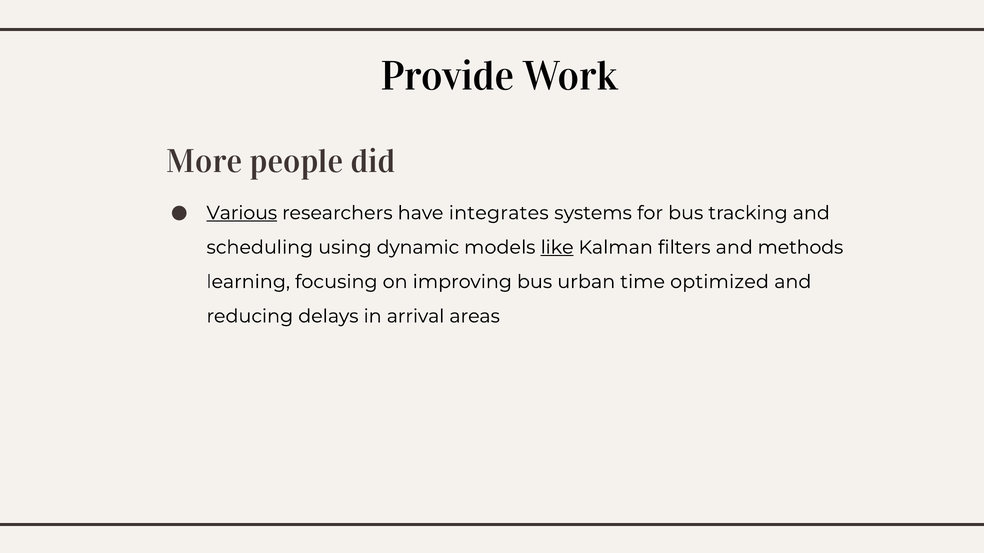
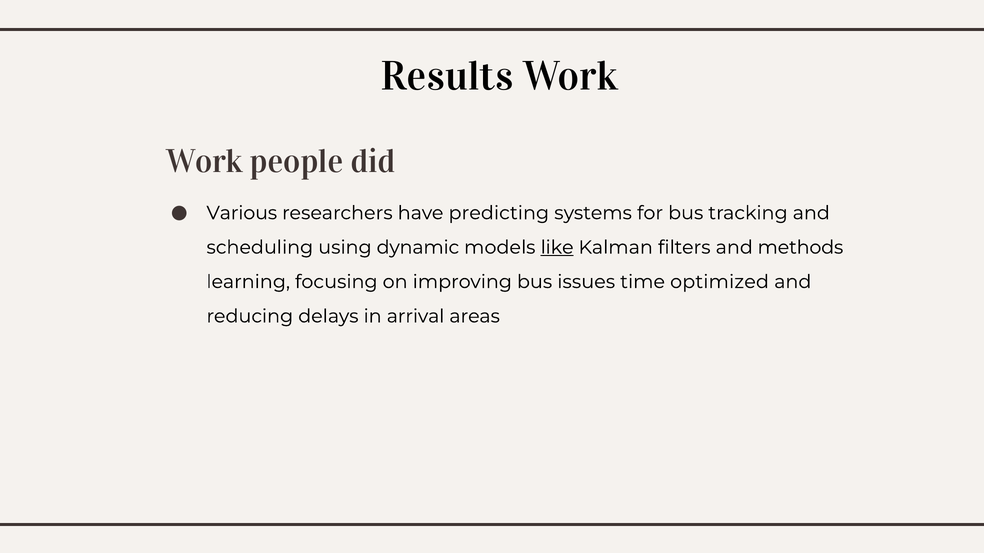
Provide: Provide -> Results
More at (204, 162): More -> Work
Various underline: present -> none
integrates: integrates -> predicting
urban: urban -> issues
